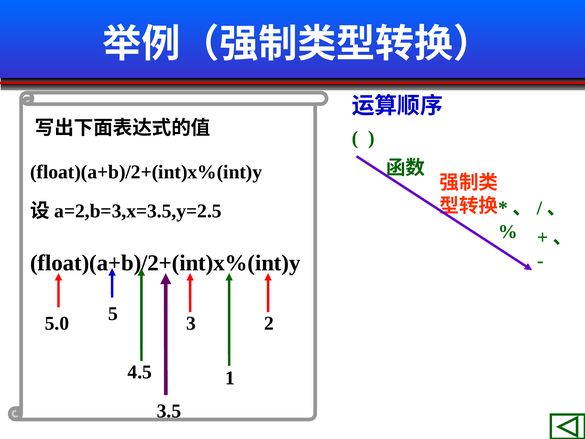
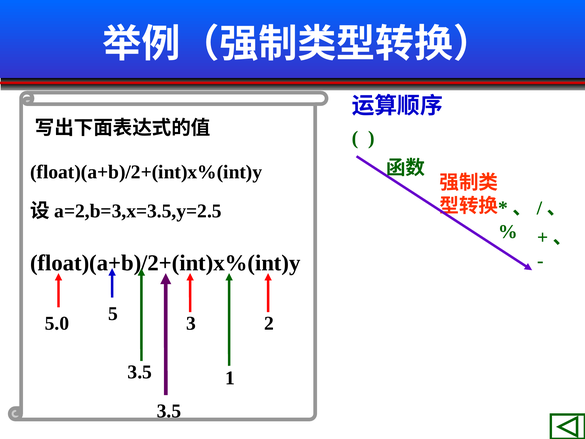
4.5 at (140, 372): 4.5 -> 3.5
